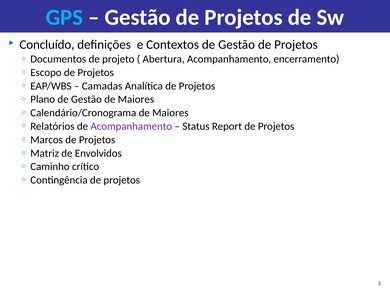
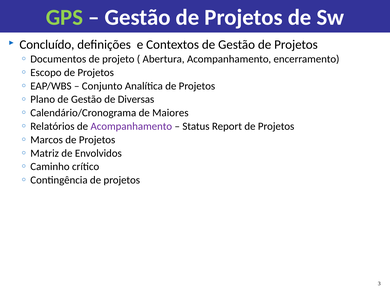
GPS colour: light blue -> light green
Camadas: Camadas -> Conjunto
Gestão de Maiores: Maiores -> Diversas
